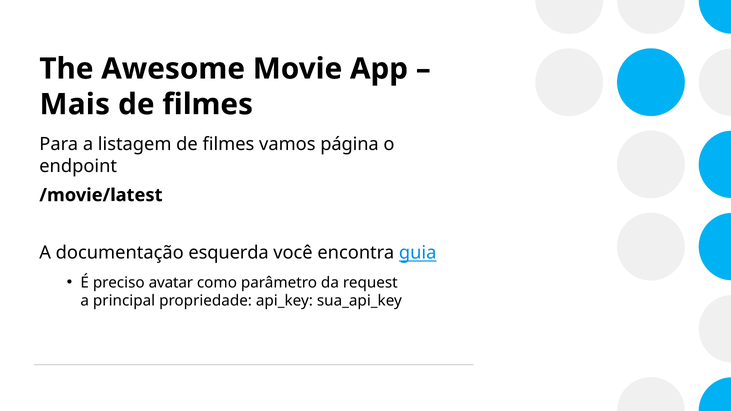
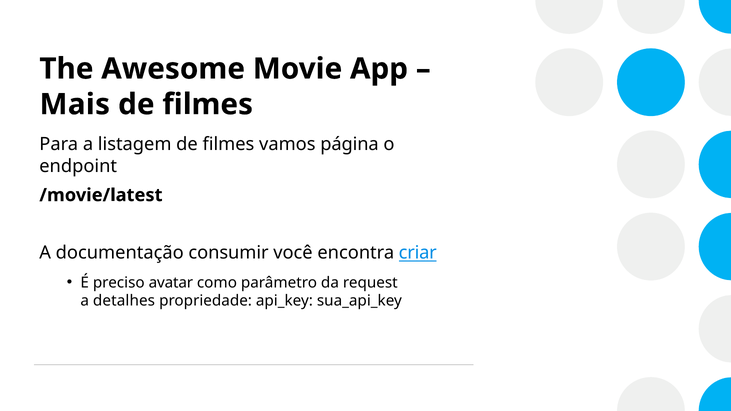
esquerda: esquerda -> consumir
guia: guia -> criar
principal: principal -> detalhes
